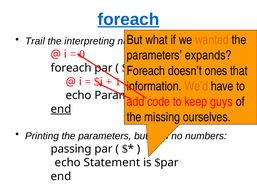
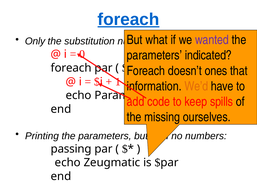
wanted colour: orange -> purple
Trail: Trail -> Only
interpreting: interpreting -> substitution
expands: expands -> indicated
guys: guys -> spills
end at (61, 109) underline: present -> none
Statement: Statement -> Zeugmatic
